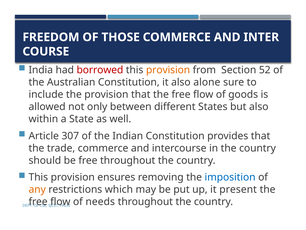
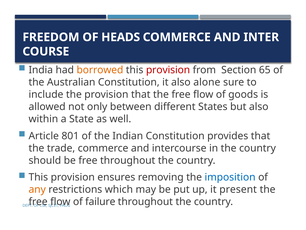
THOSE: THOSE -> HEADS
borrowed colour: red -> orange
provision at (168, 70) colour: orange -> red
52: 52 -> 65
307: 307 -> 801
needs: needs -> failure
